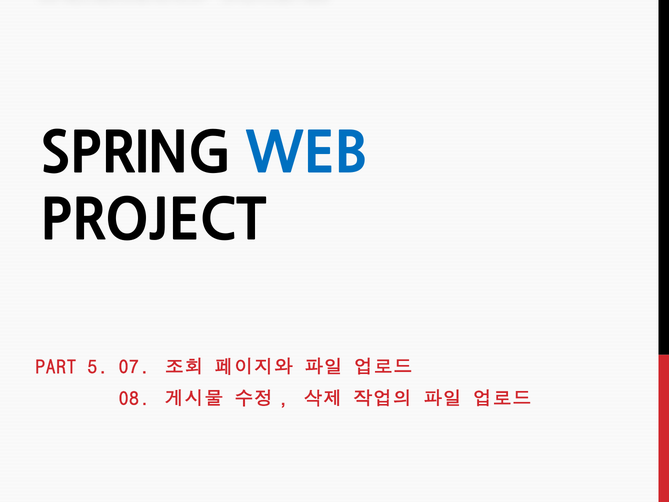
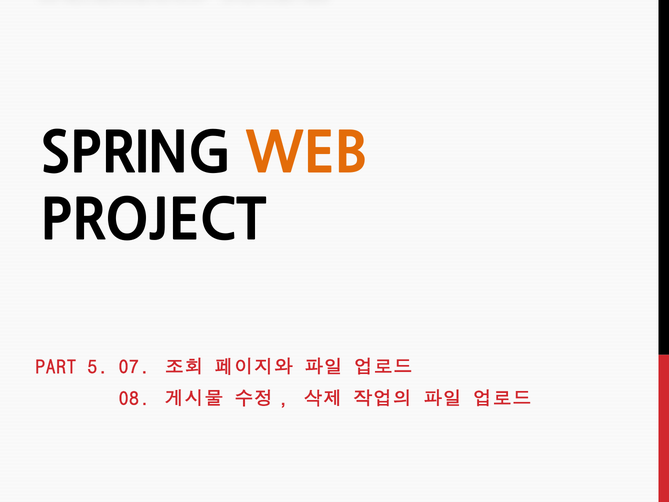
WEB colour: blue -> orange
